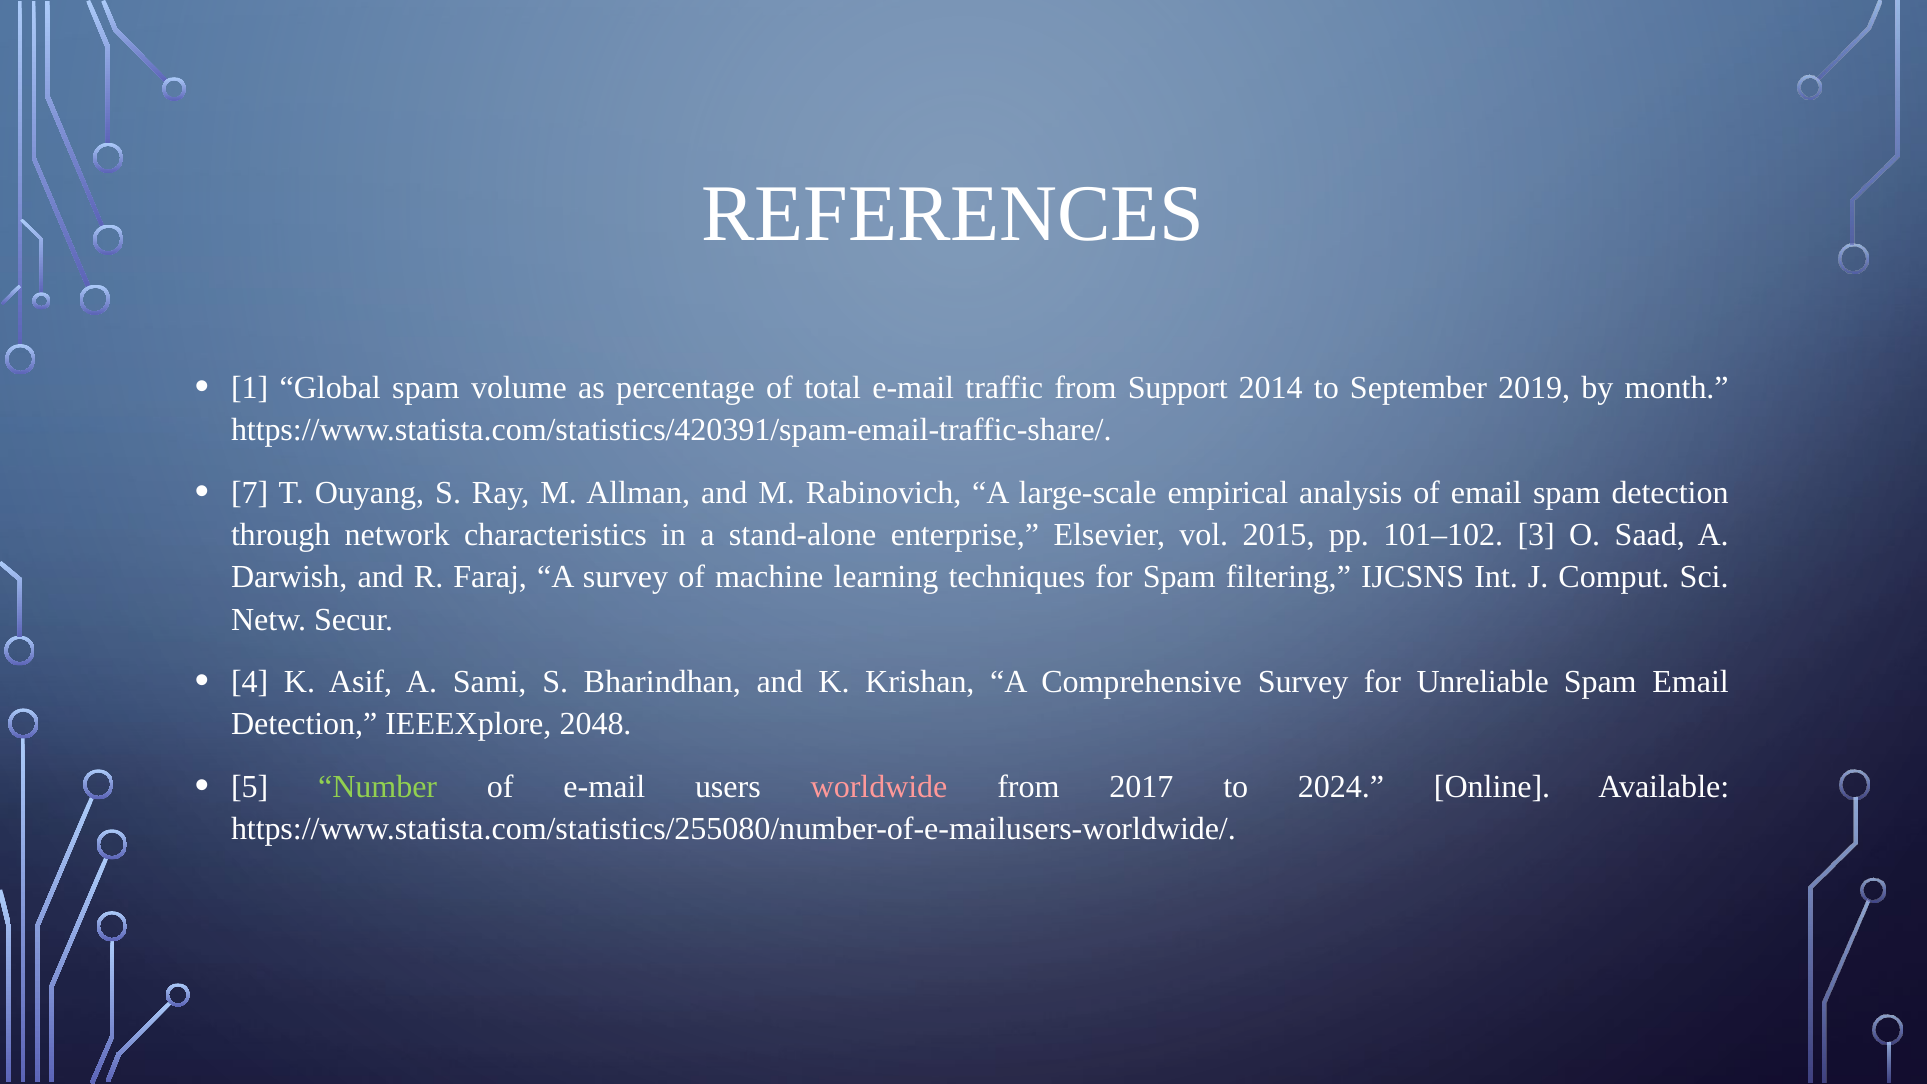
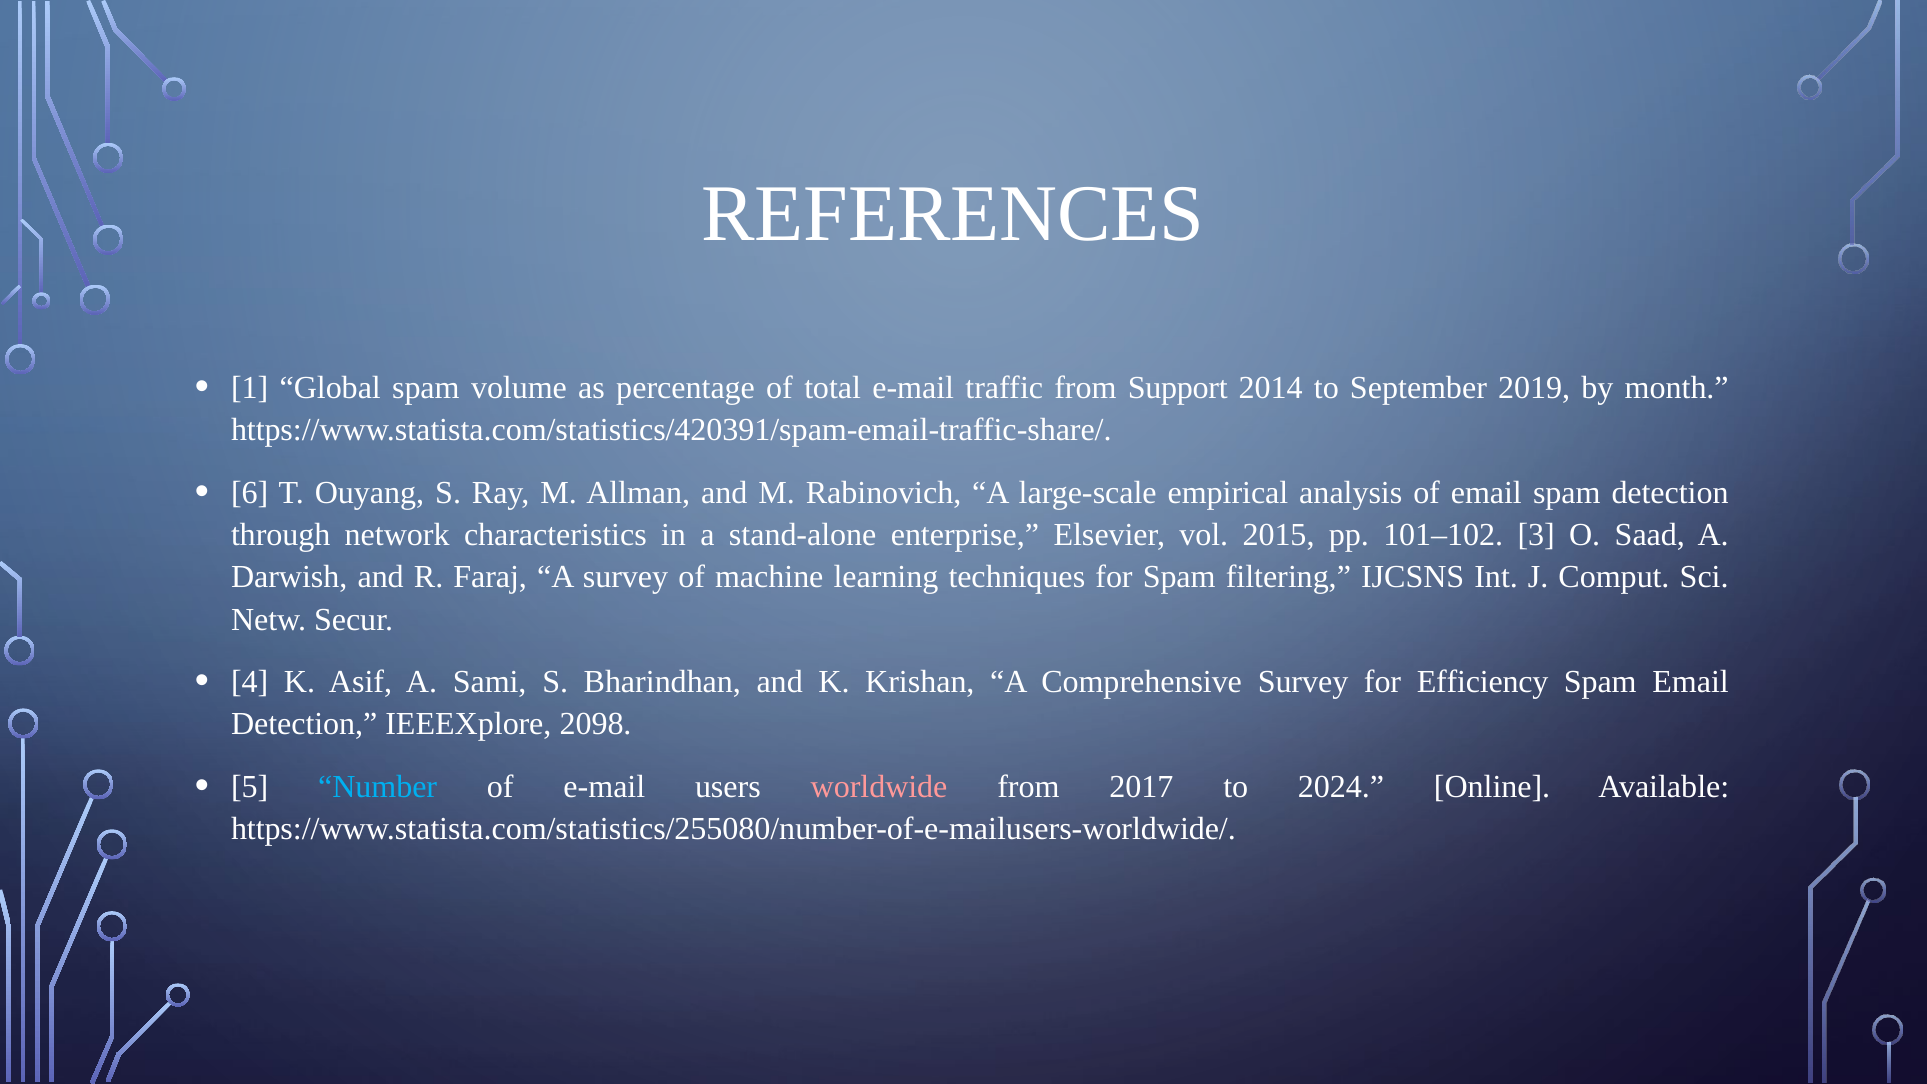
7: 7 -> 6
Unreliable: Unreliable -> Efficiency
2048: 2048 -> 2098
Number colour: light green -> light blue
